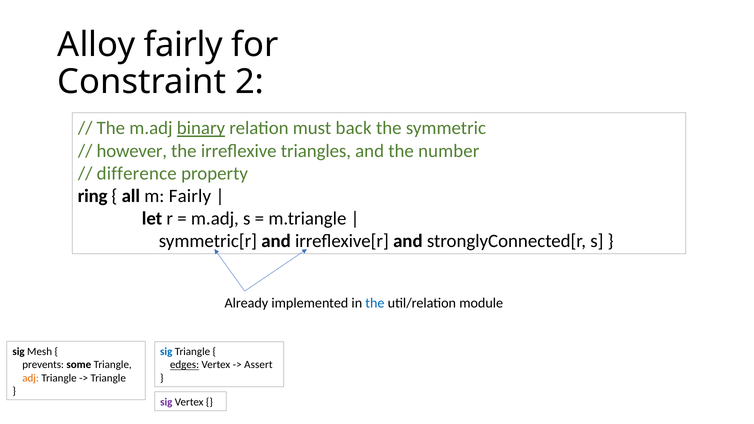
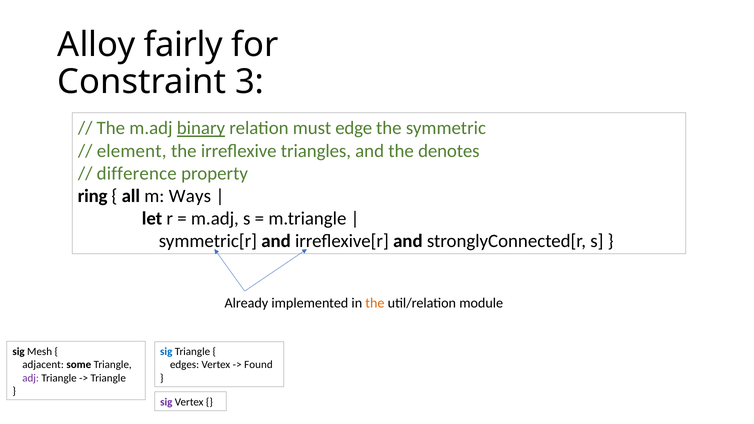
2: 2 -> 3
back: back -> edge
however: however -> element
number: number -> denotes
m Fairly: Fairly -> Ways
the at (375, 303) colour: blue -> orange
prevents: prevents -> adjacent
edges underline: present -> none
Assert: Assert -> Found
adj colour: orange -> purple
